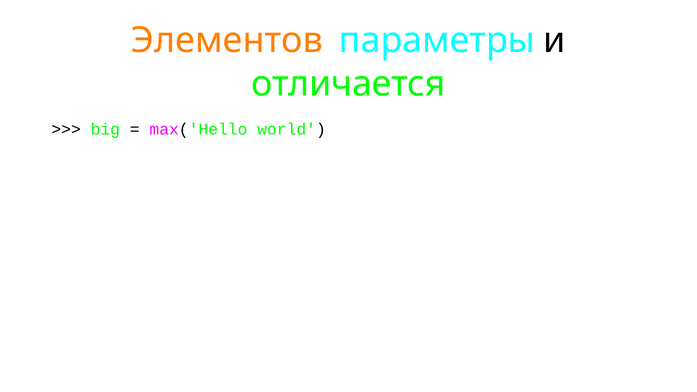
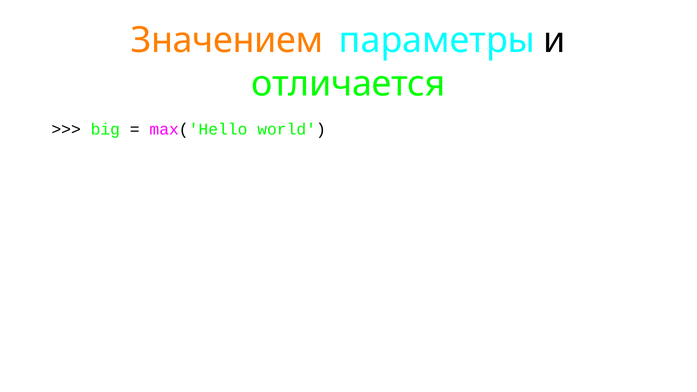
Элементов: Элементов -> Значением
